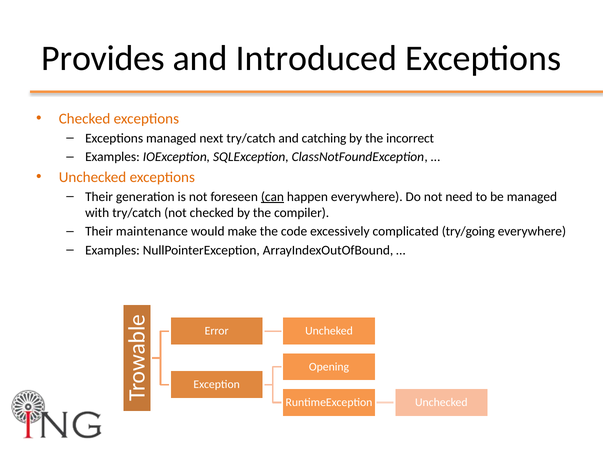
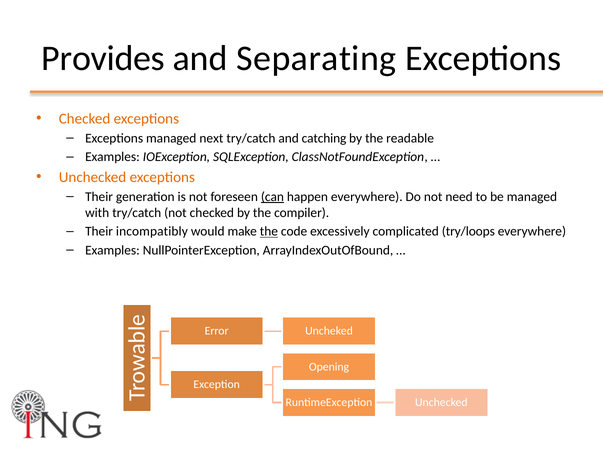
Introduced: Introduced -> Separating
incorrect: incorrect -> readable
maintenance: maintenance -> incompatibly
the at (269, 232) underline: none -> present
try/going: try/going -> try/loops
